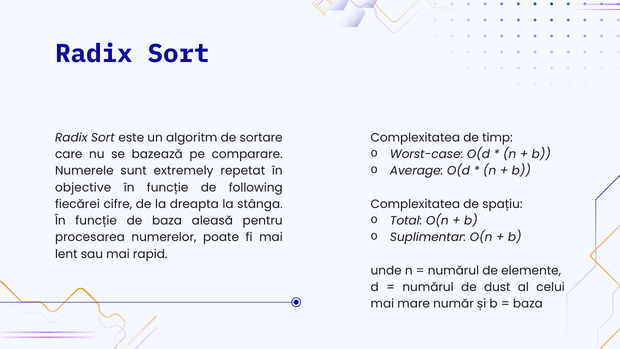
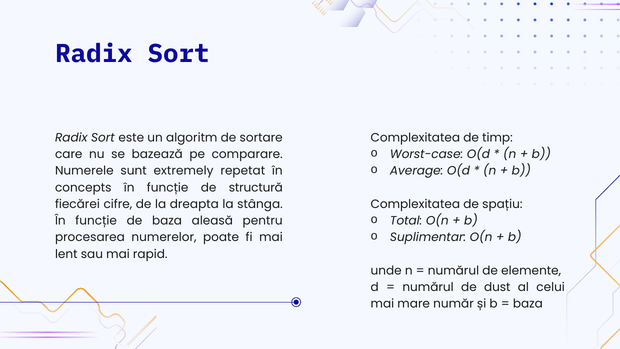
objective: objective -> concepts
following: following -> structură
